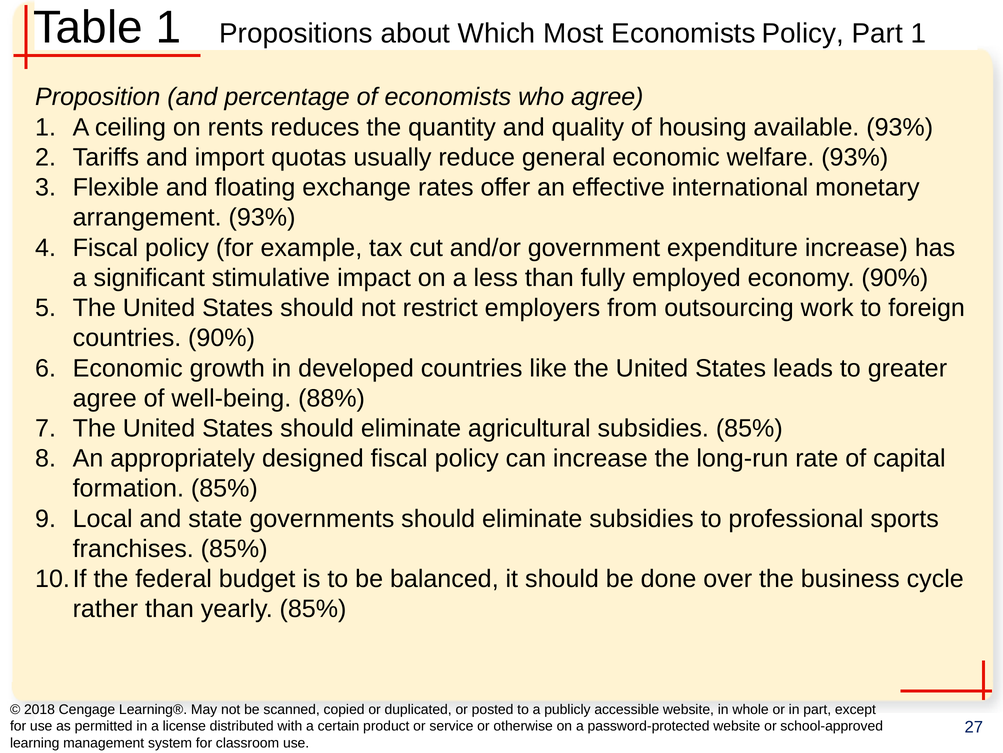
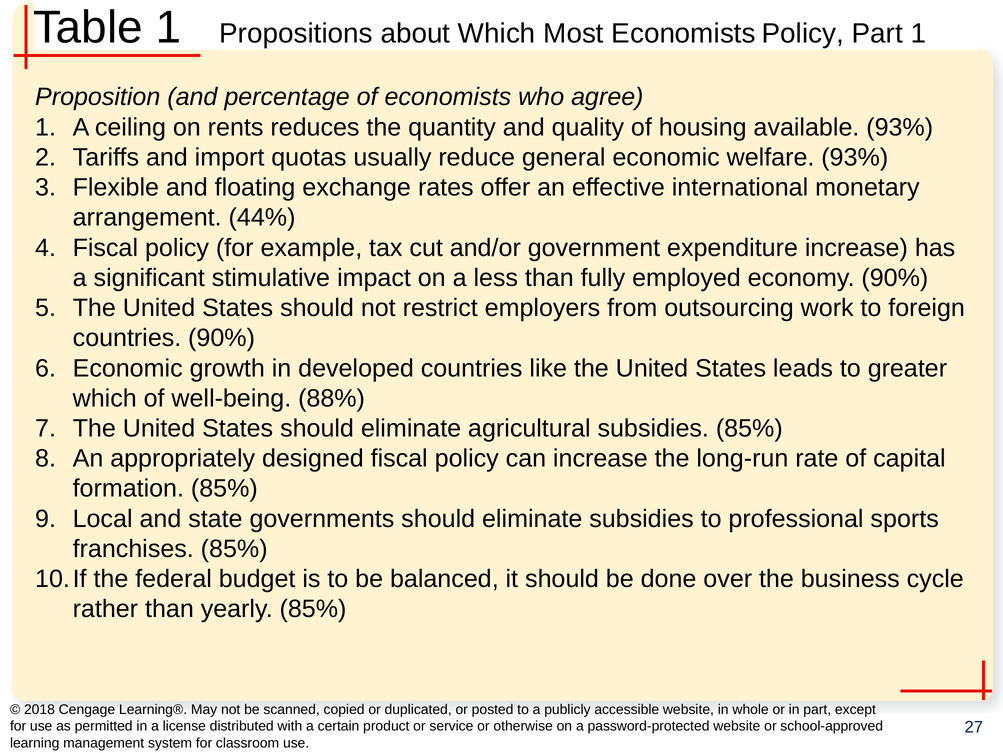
arrangement 93%: 93% -> 44%
agree at (105, 398): agree -> which
